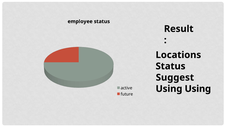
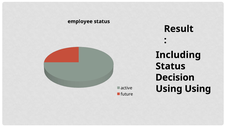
Locations: Locations -> Including
Suggest: Suggest -> Decision
